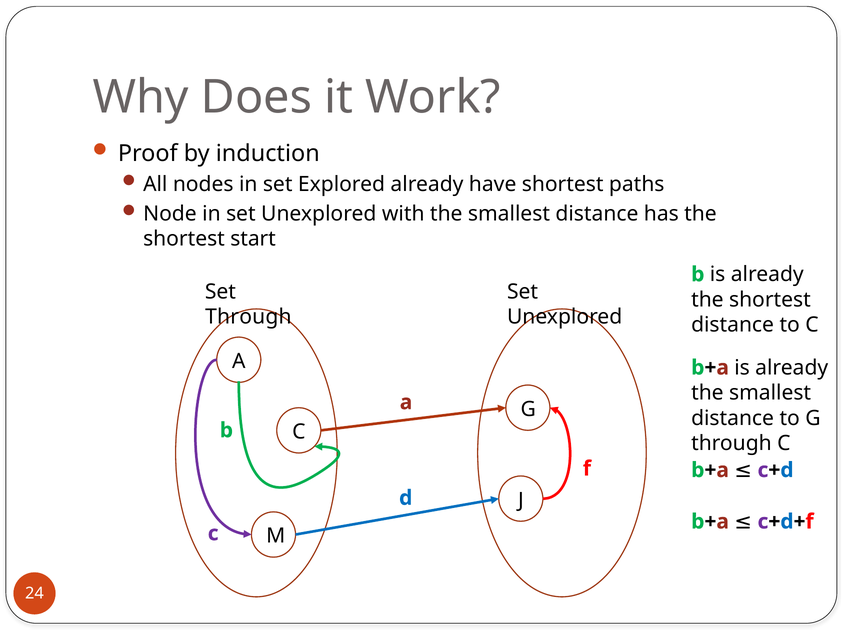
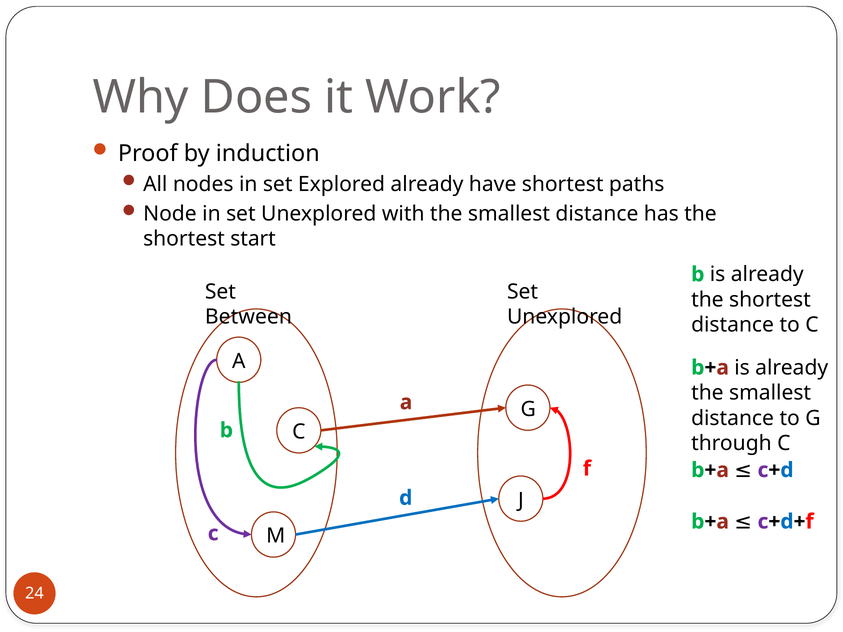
Through at (248, 317): Through -> Between
